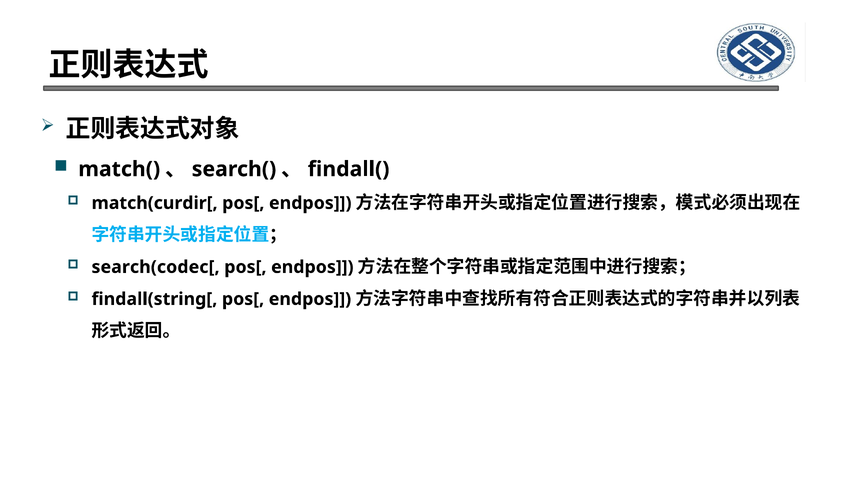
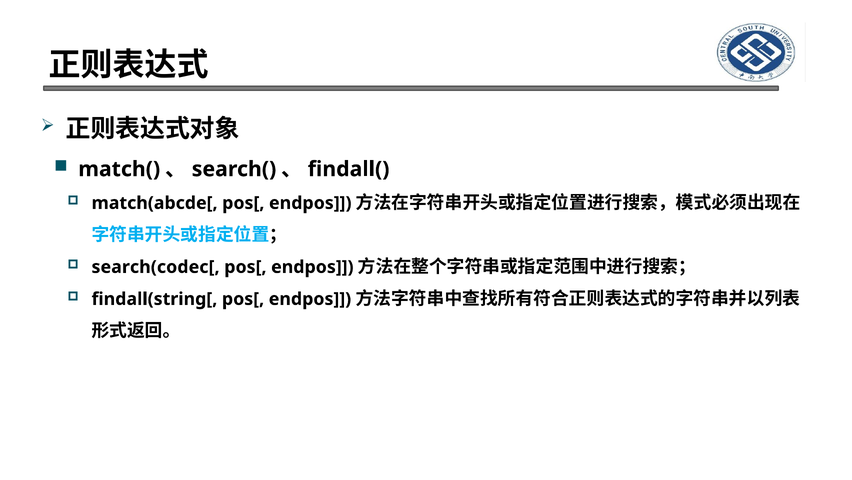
match(curdir[: match(curdir[ -> match(abcde[
